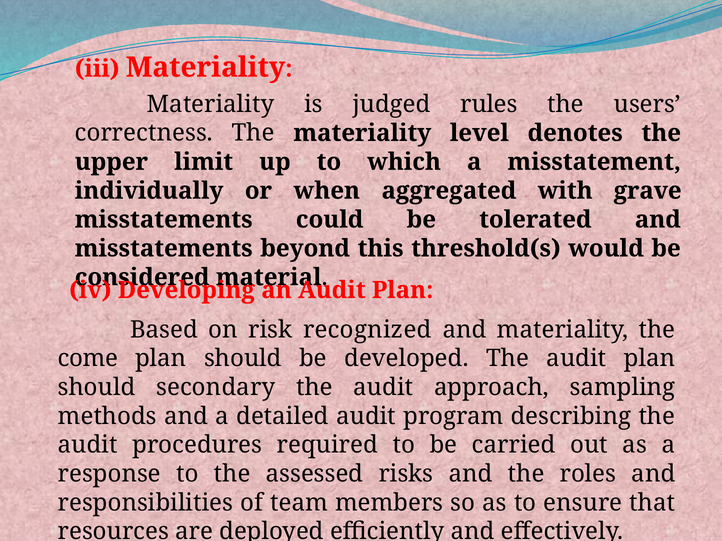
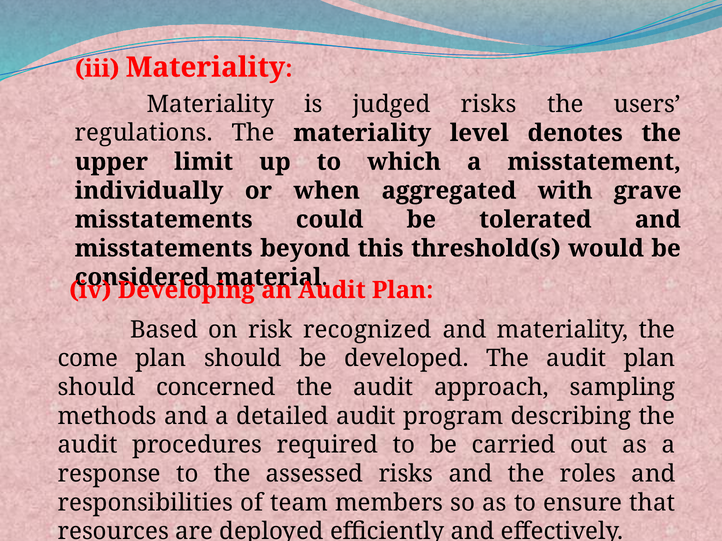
judged rules: rules -> risks
correctness: correctness -> regulations
secondary: secondary -> concerned
